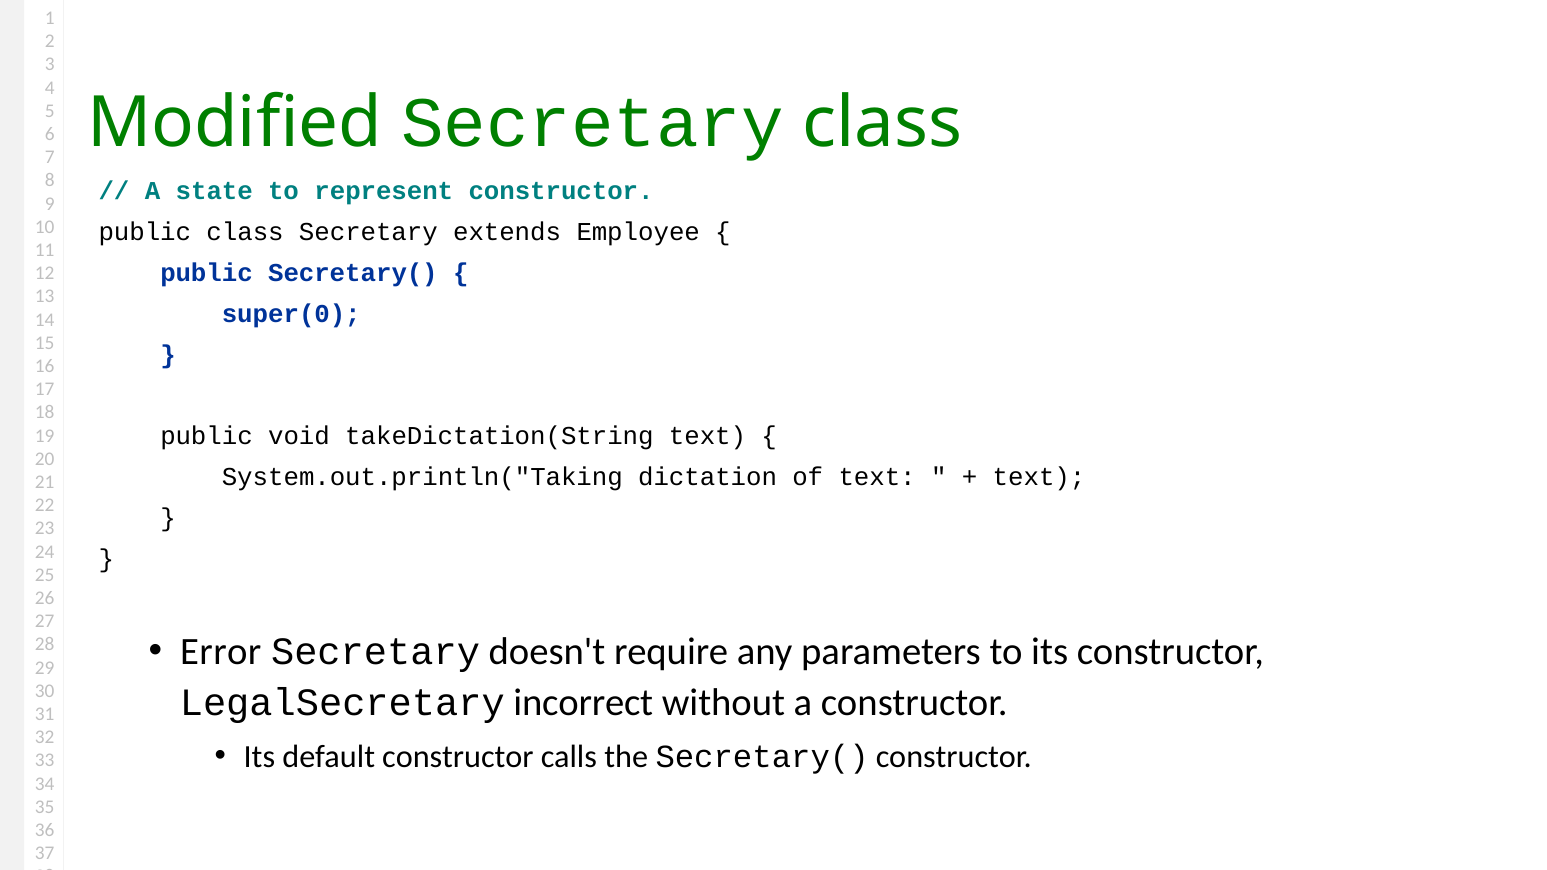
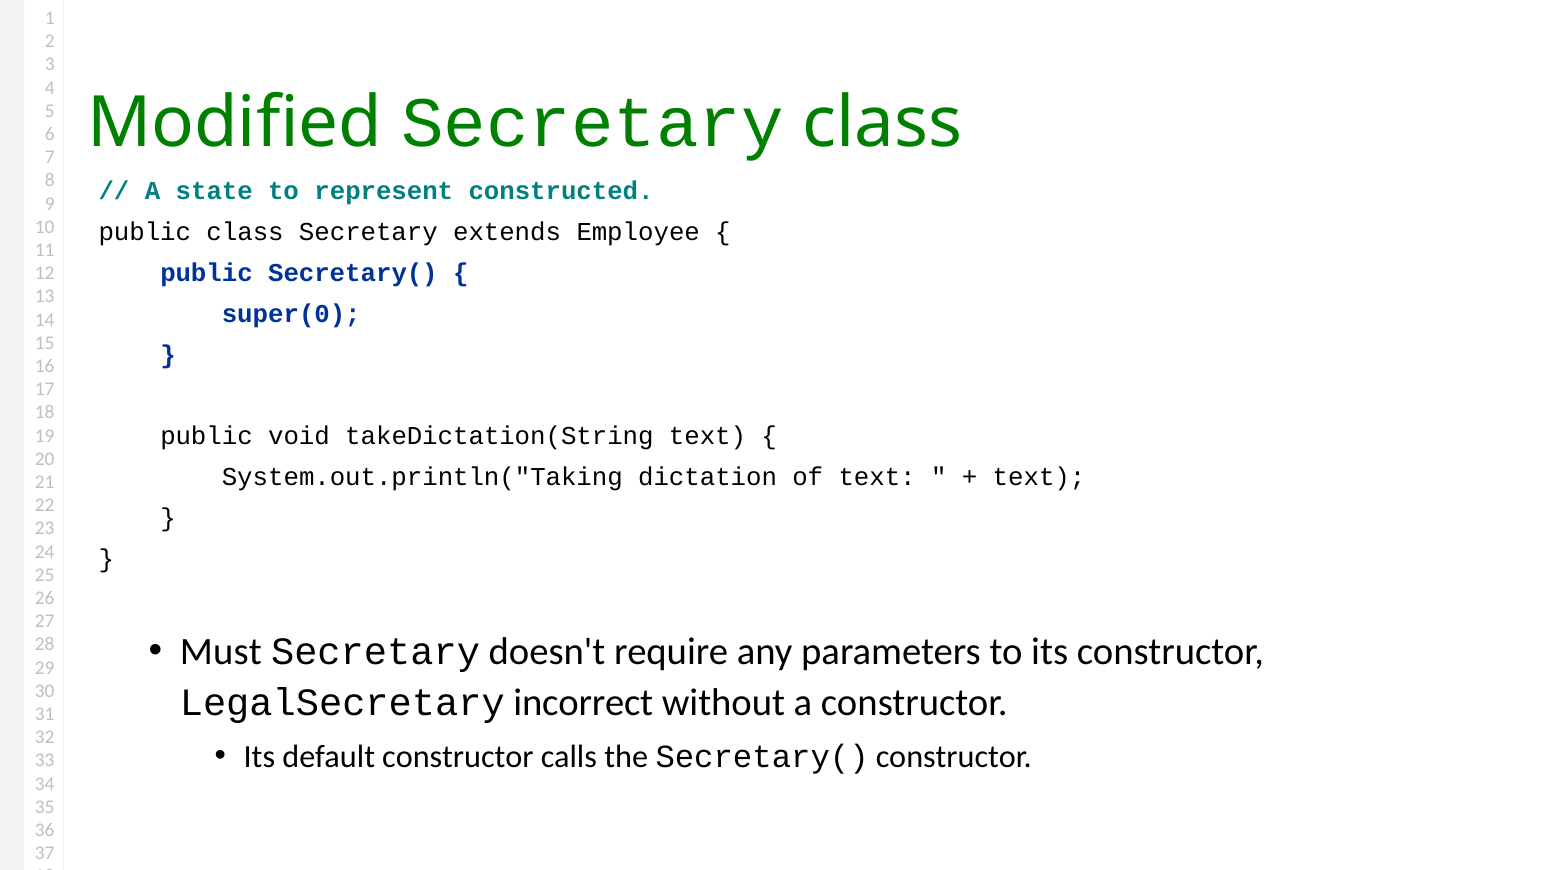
represent constructor: constructor -> constructed
Error: Error -> Must
